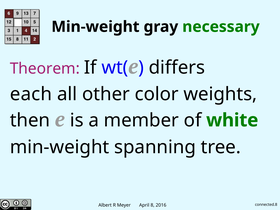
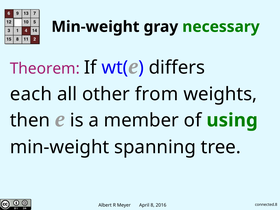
color: color -> from
white: white -> using
